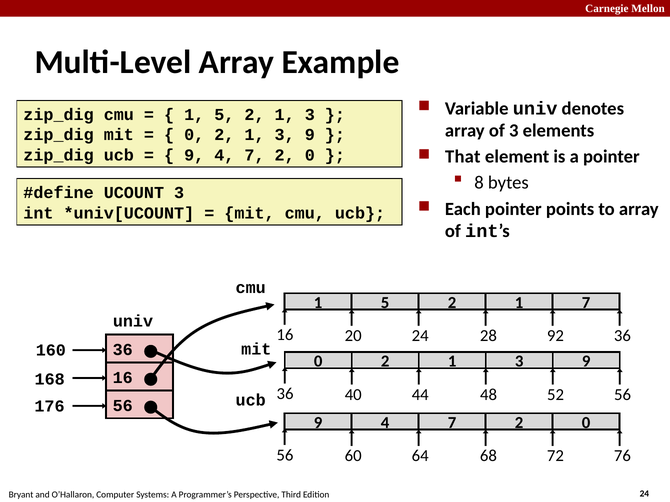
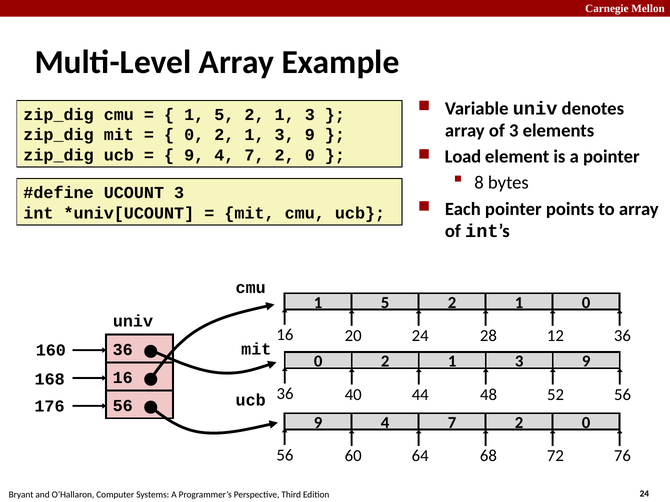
That: That -> Load
1 7: 7 -> 0
92: 92 -> 12
